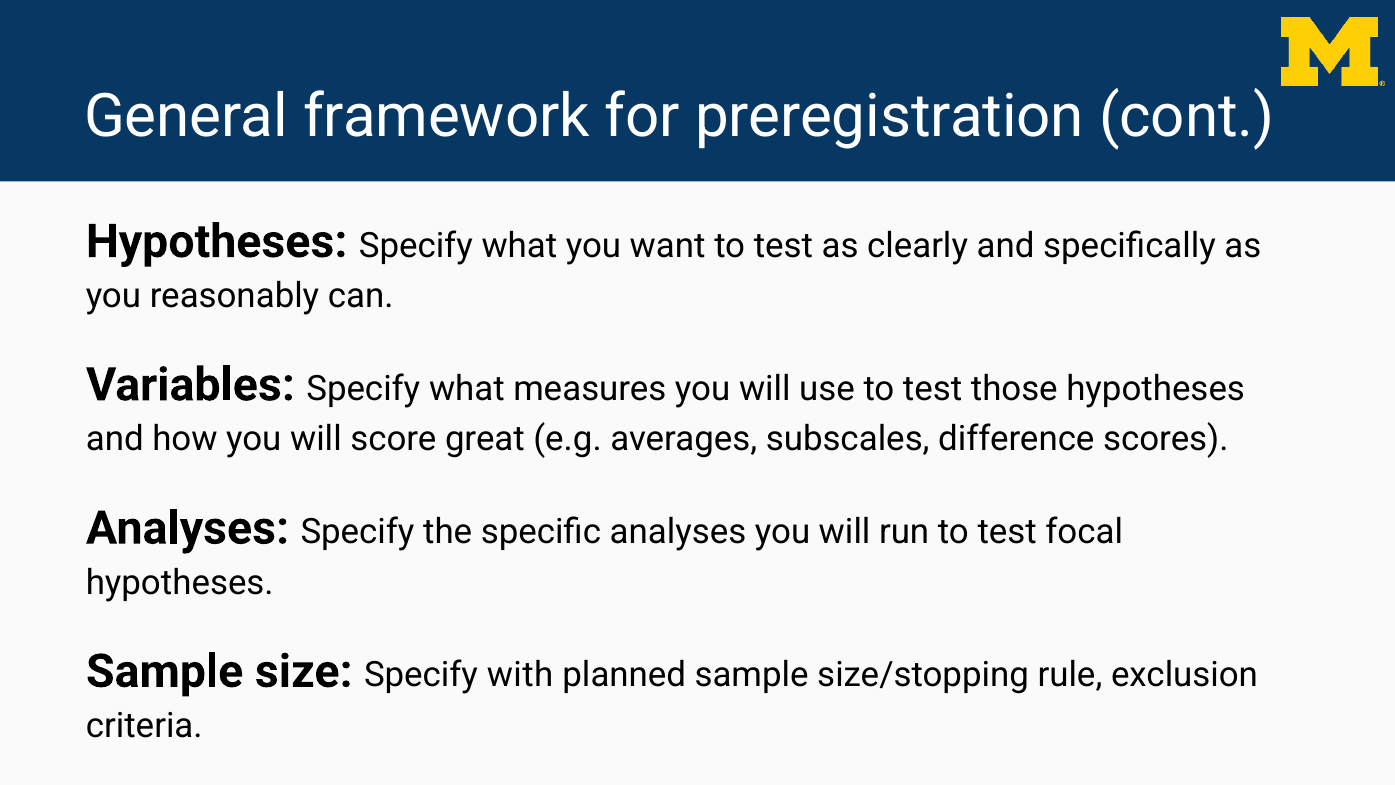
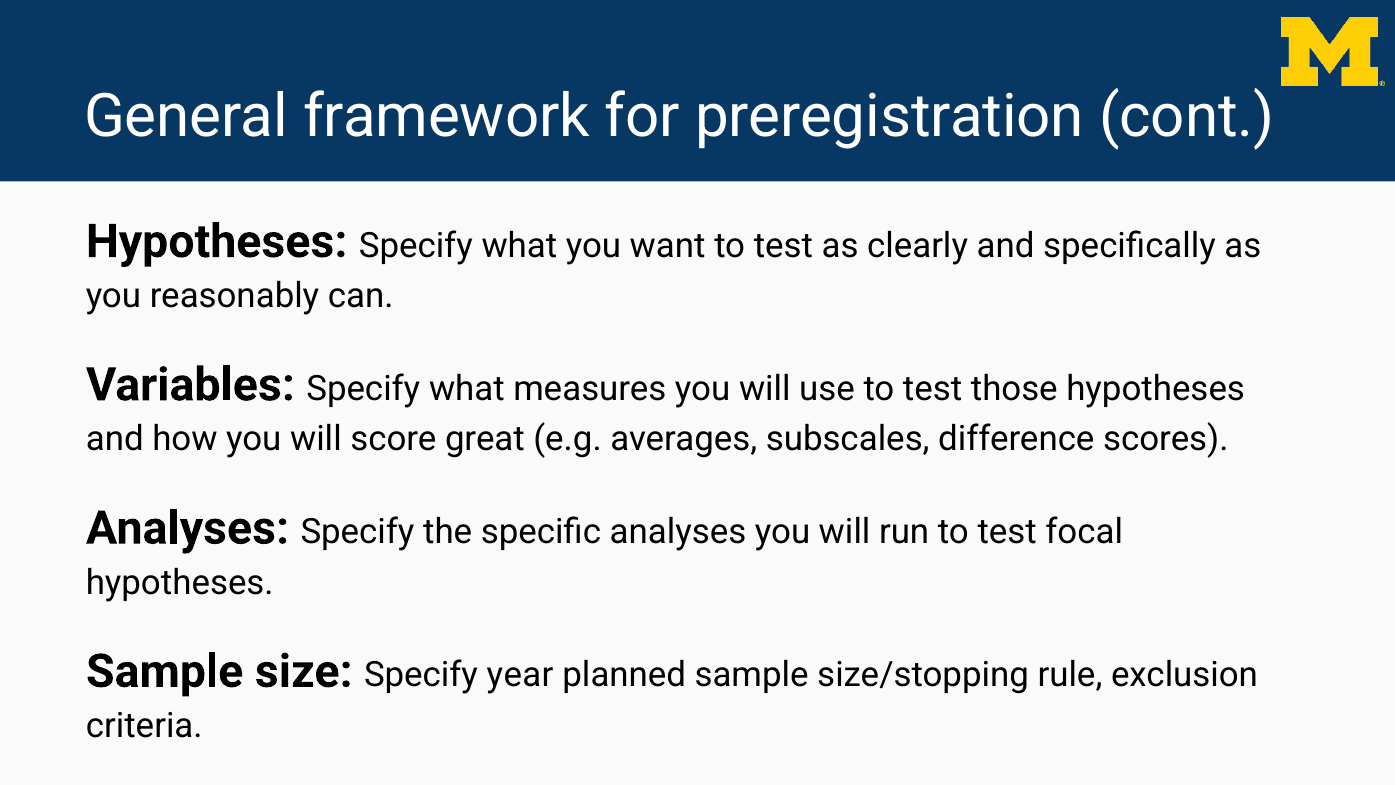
with: with -> year
